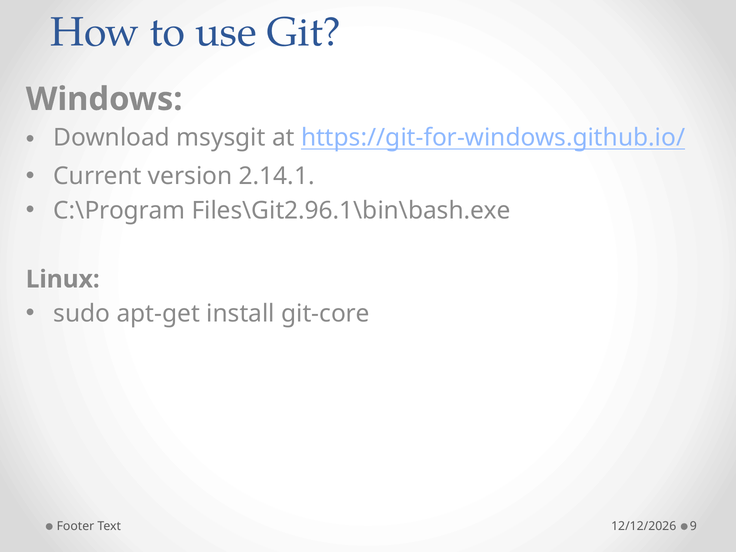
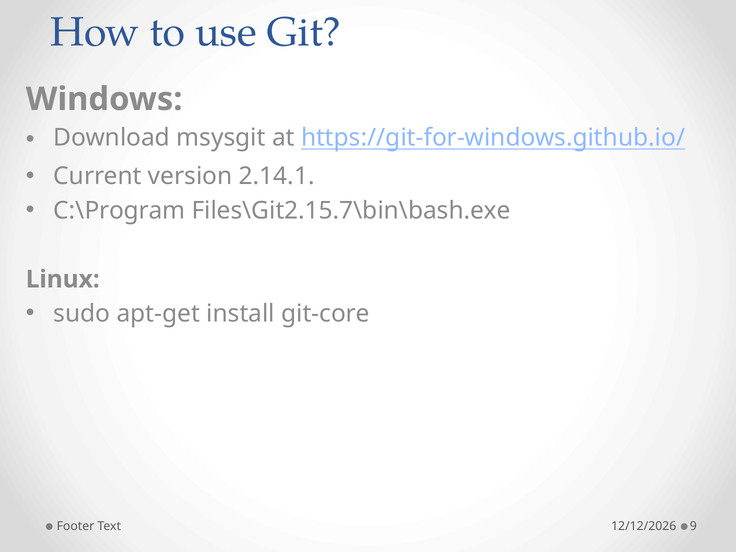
Files\Git2.96.1\bin\bash.exe: Files\Git2.96.1\bin\bash.exe -> Files\Git2.15.7\bin\bash.exe
